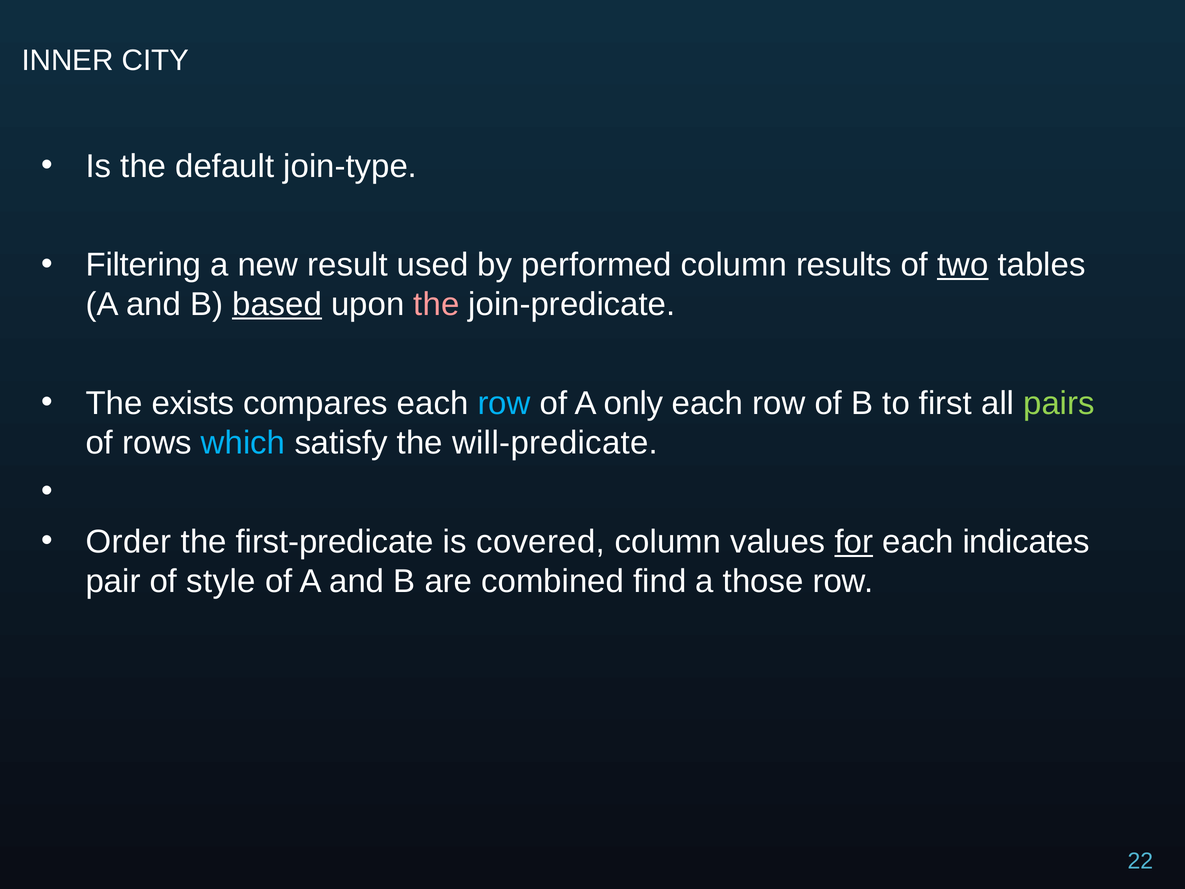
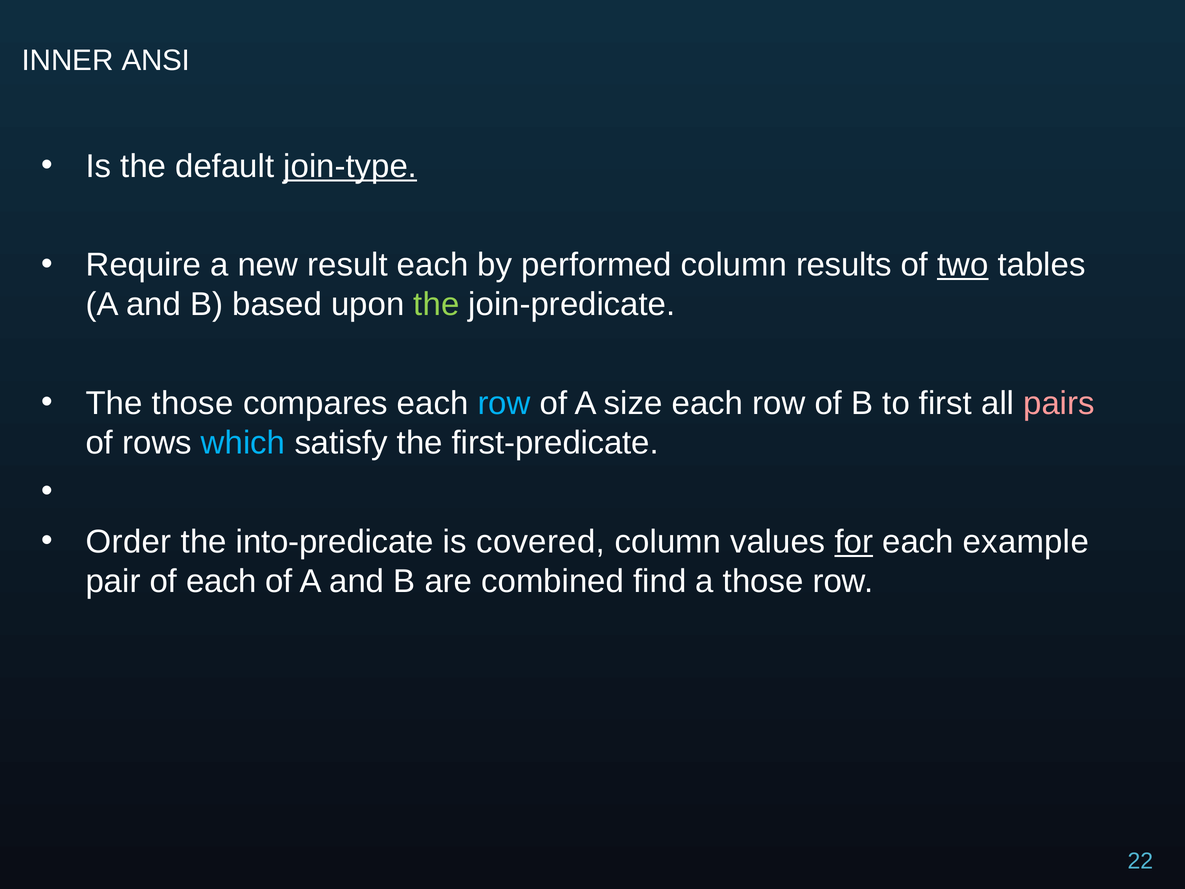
CITY: CITY -> ANSI
join-type underline: none -> present
Filtering: Filtering -> Require
result used: used -> each
based underline: present -> none
the at (436, 304) colour: pink -> light green
The exists: exists -> those
only: only -> size
pairs colour: light green -> pink
will-predicate: will-predicate -> first-predicate
first-predicate: first-predicate -> into-predicate
indicates: indicates -> example
of style: style -> each
